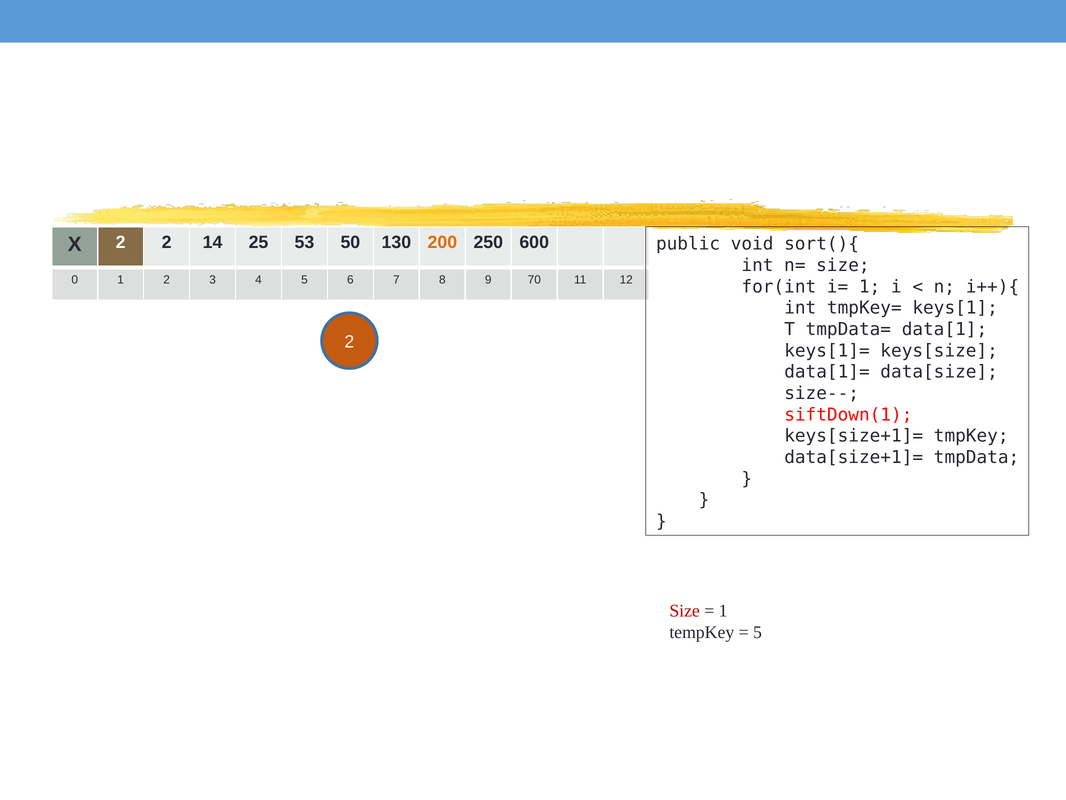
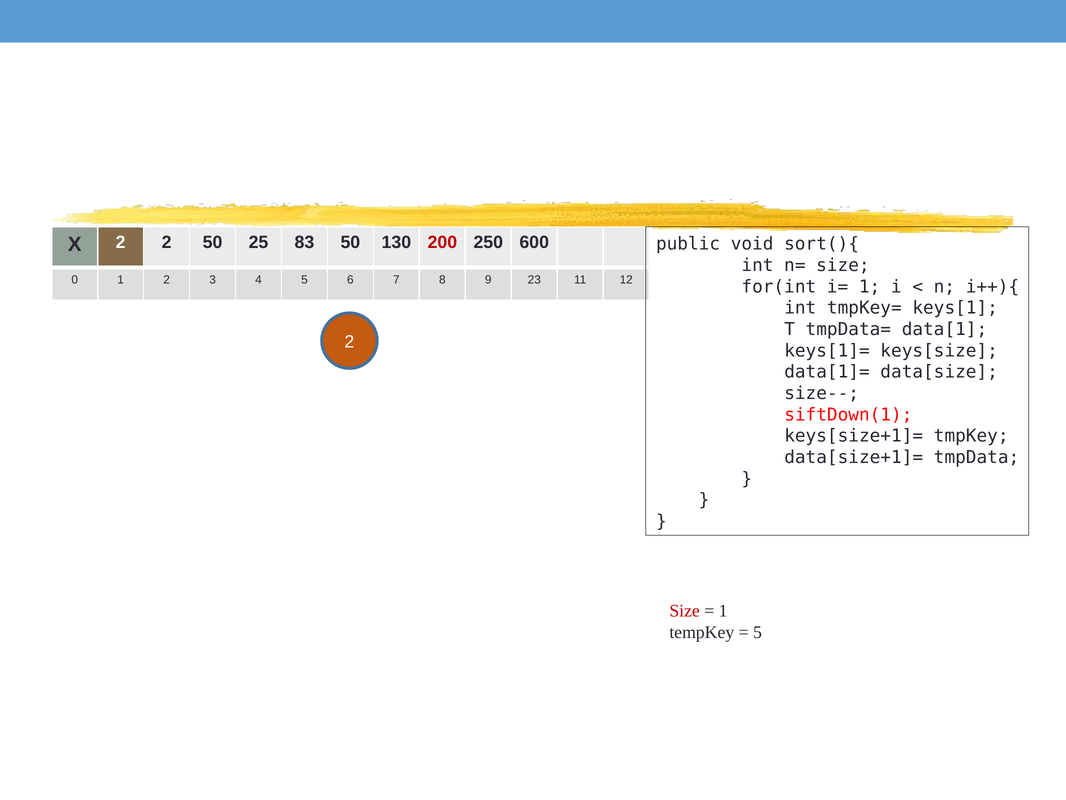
2 14: 14 -> 50
53: 53 -> 83
200 colour: orange -> red
70: 70 -> 23
